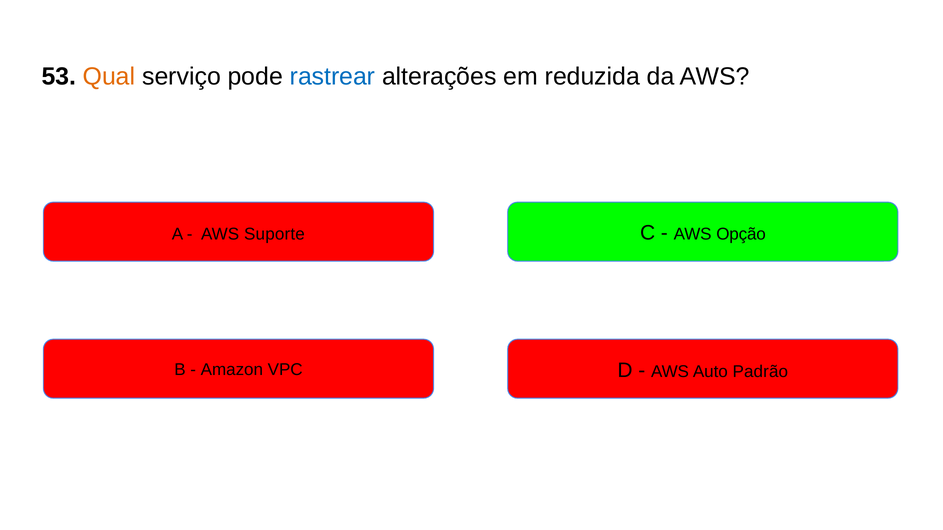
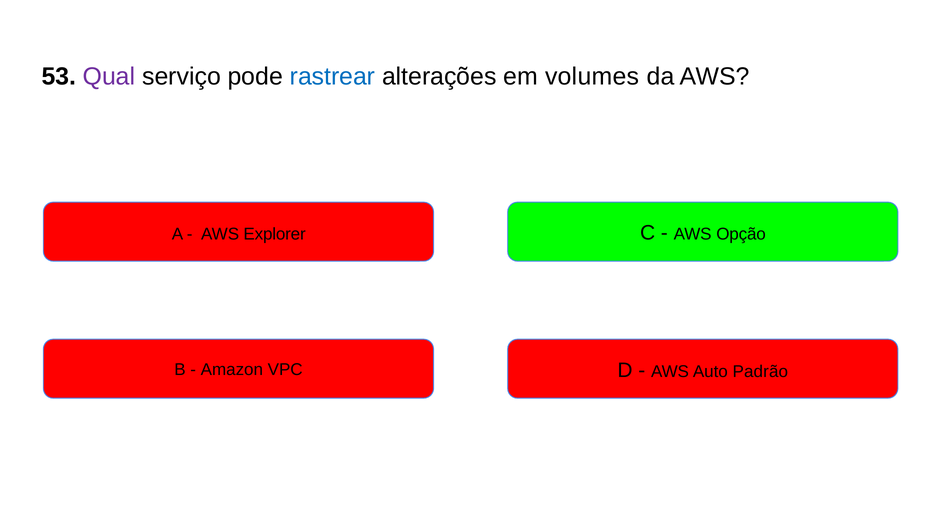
Qual colour: orange -> purple
reduzida: reduzida -> volumes
Suporte: Suporte -> Explorer
